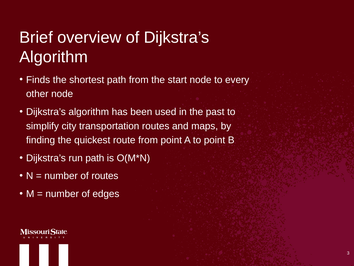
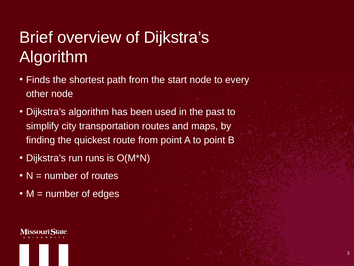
run path: path -> runs
